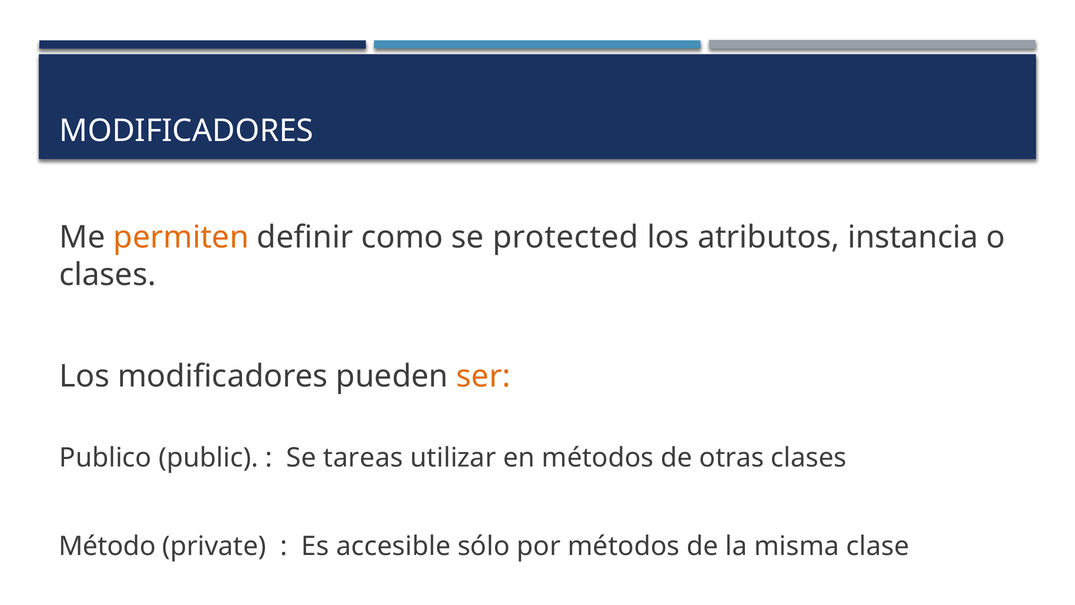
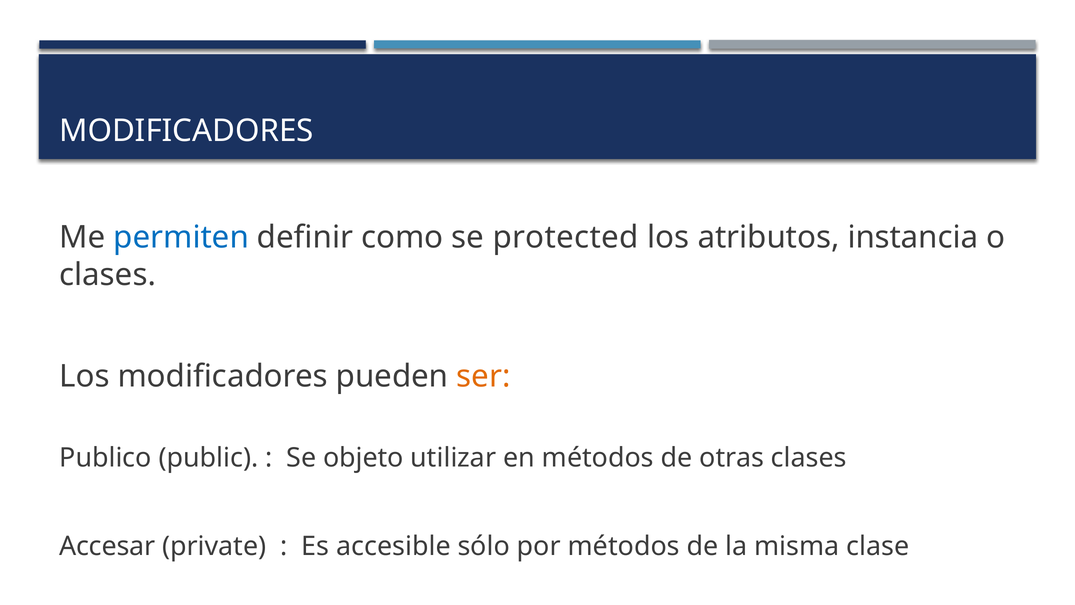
permiten colour: orange -> blue
tareas: tareas -> objeto
Método: Método -> Accesar
